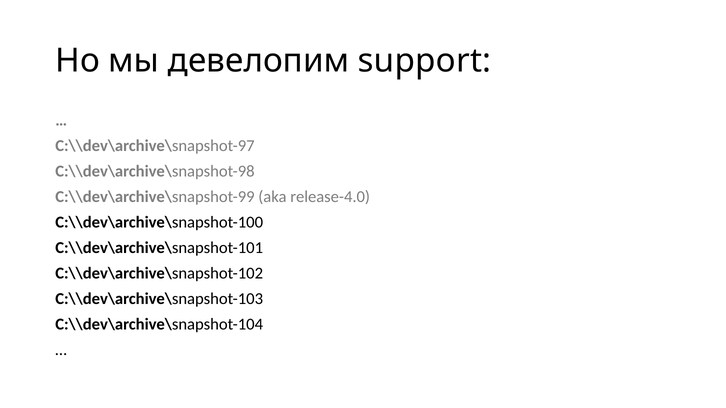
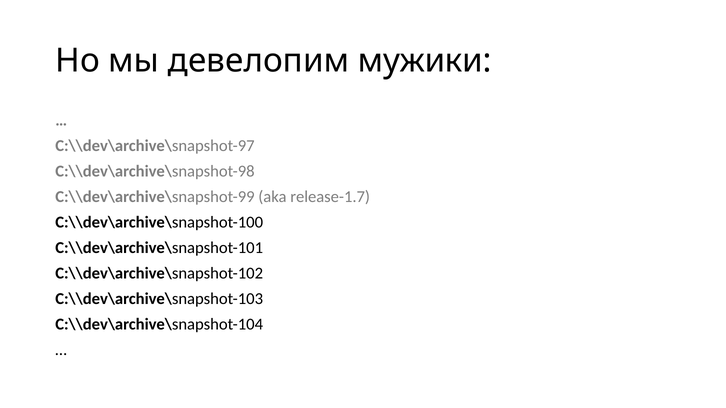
support: support -> мужики
release-4.0: release-4.0 -> release-1.7
